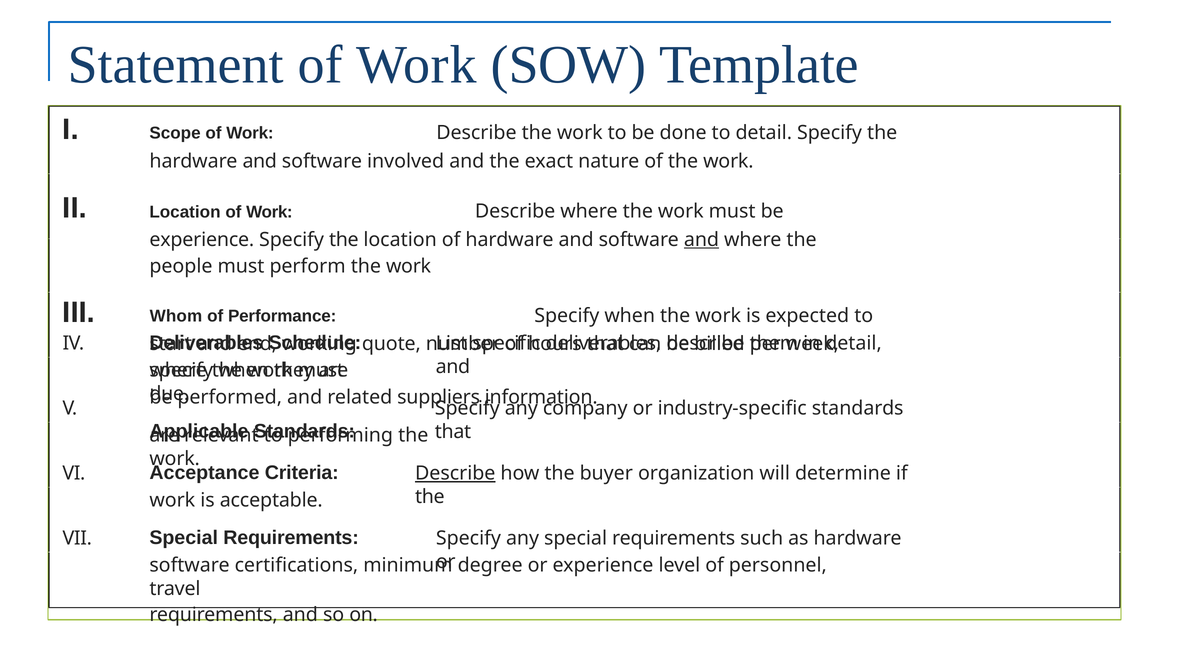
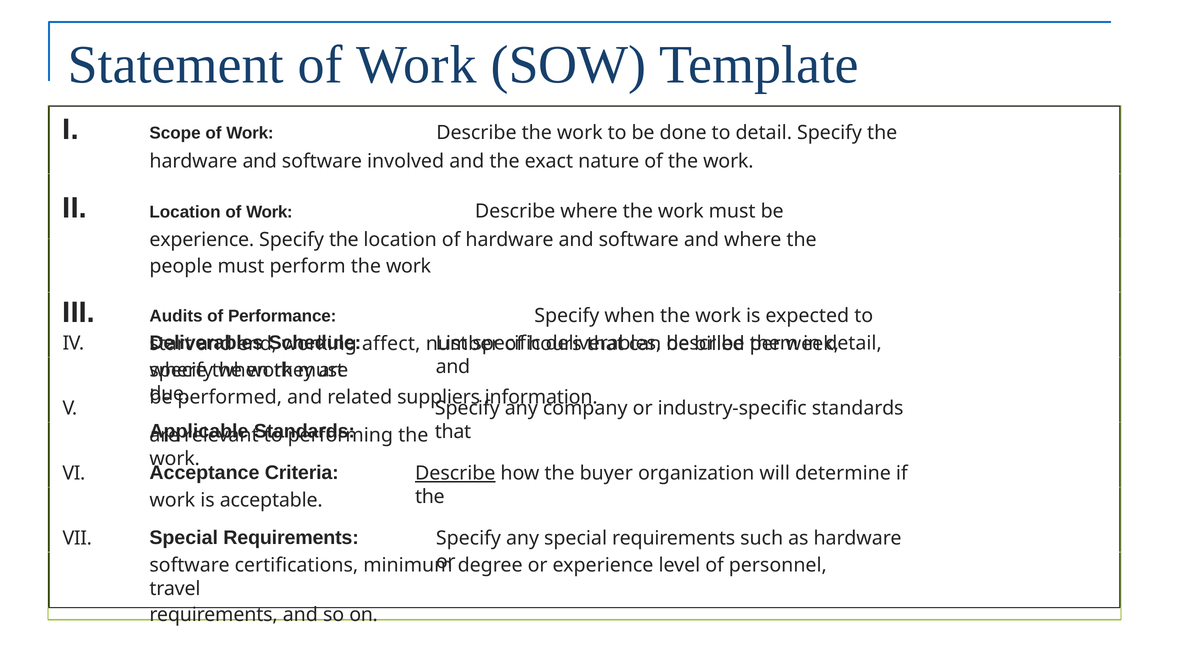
and at (701, 240) underline: present -> none
Whom: Whom -> Audits
quote: quote -> affect
